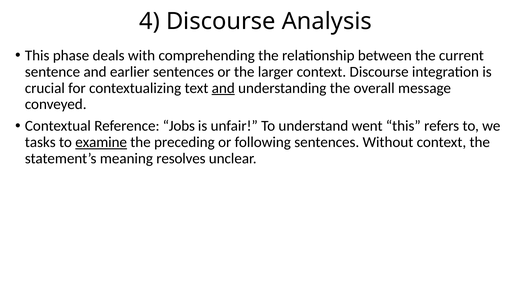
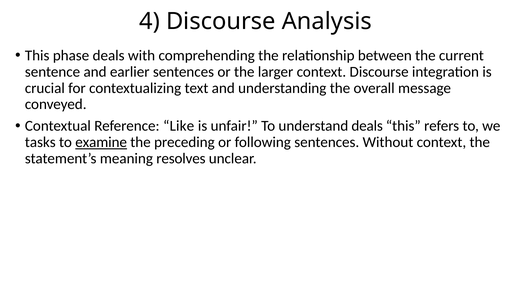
and at (223, 88) underline: present -> none
Jobs: Jobs -> Like
understand went: went -> deals
